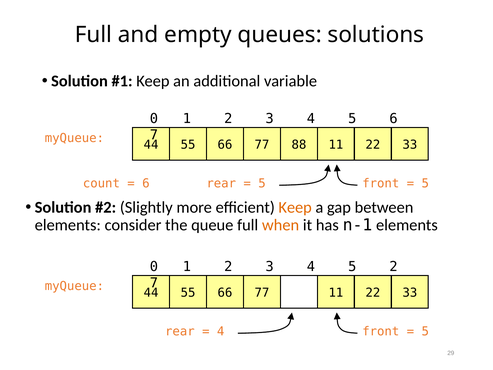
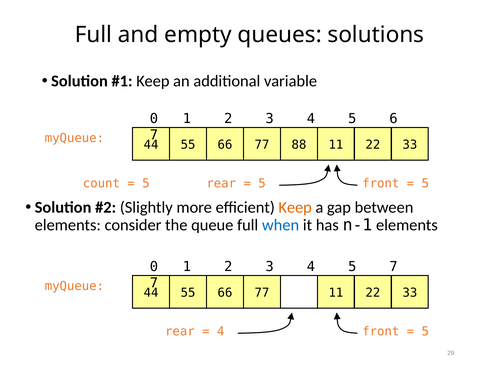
6 at (146, 183): 6 -> 5
when colour: orange -> blue
5 2: 2 -> 7
